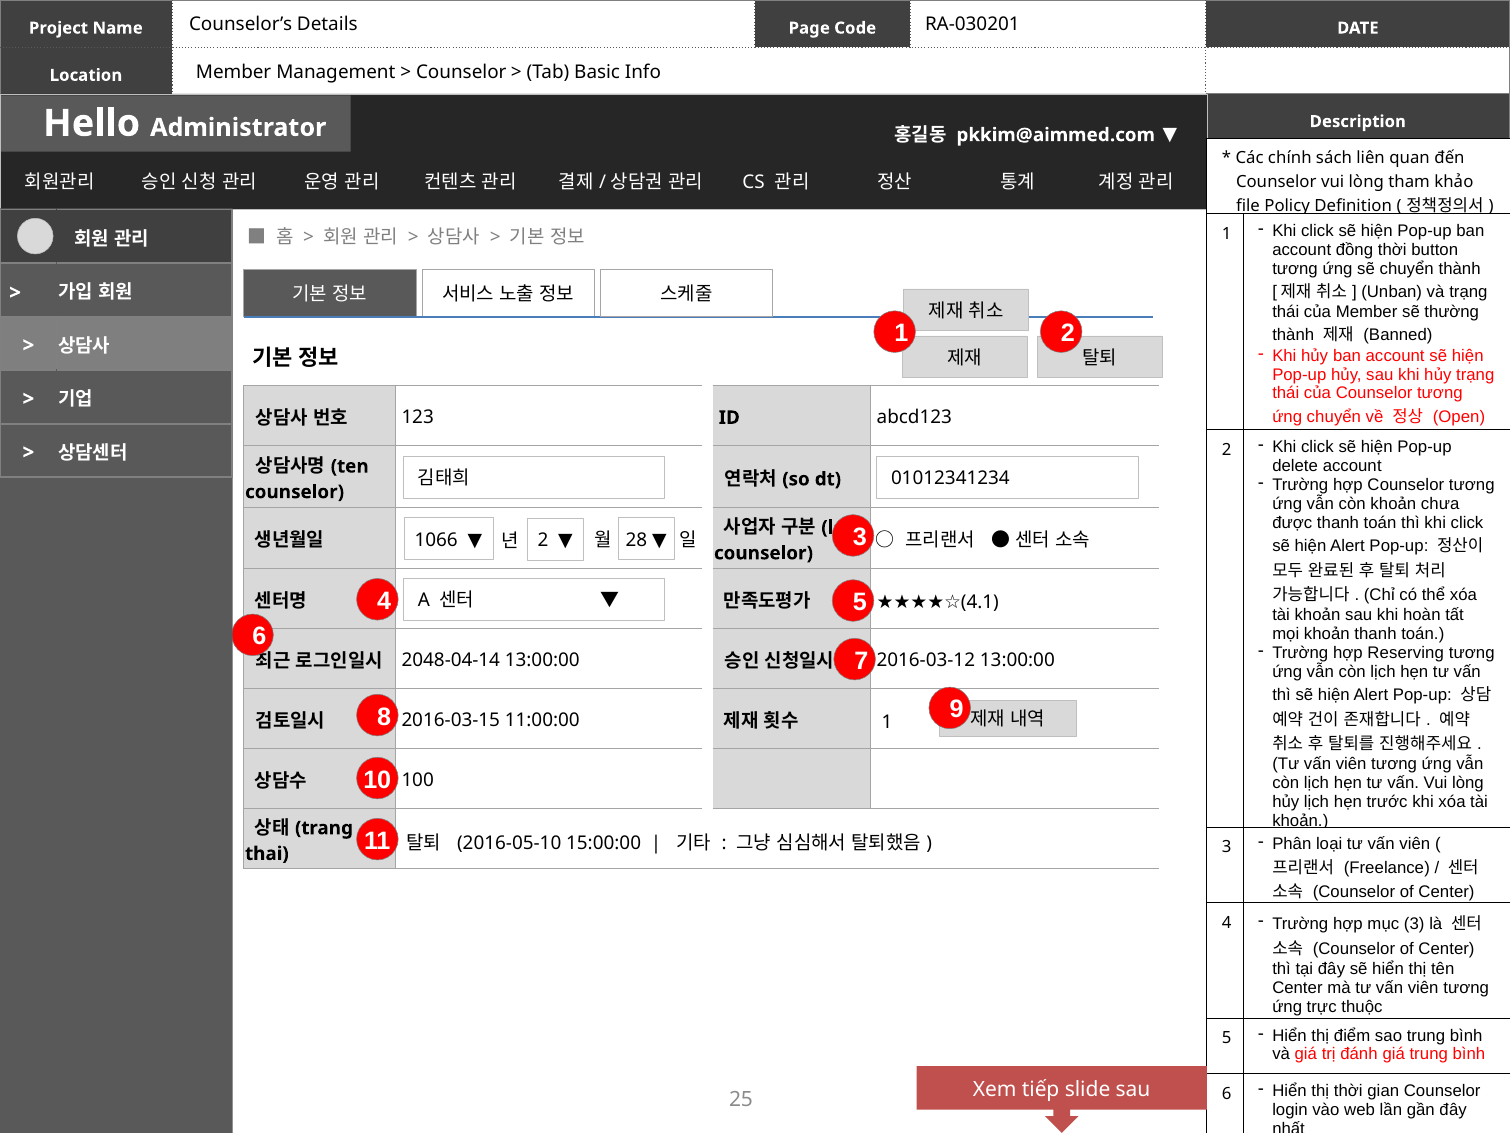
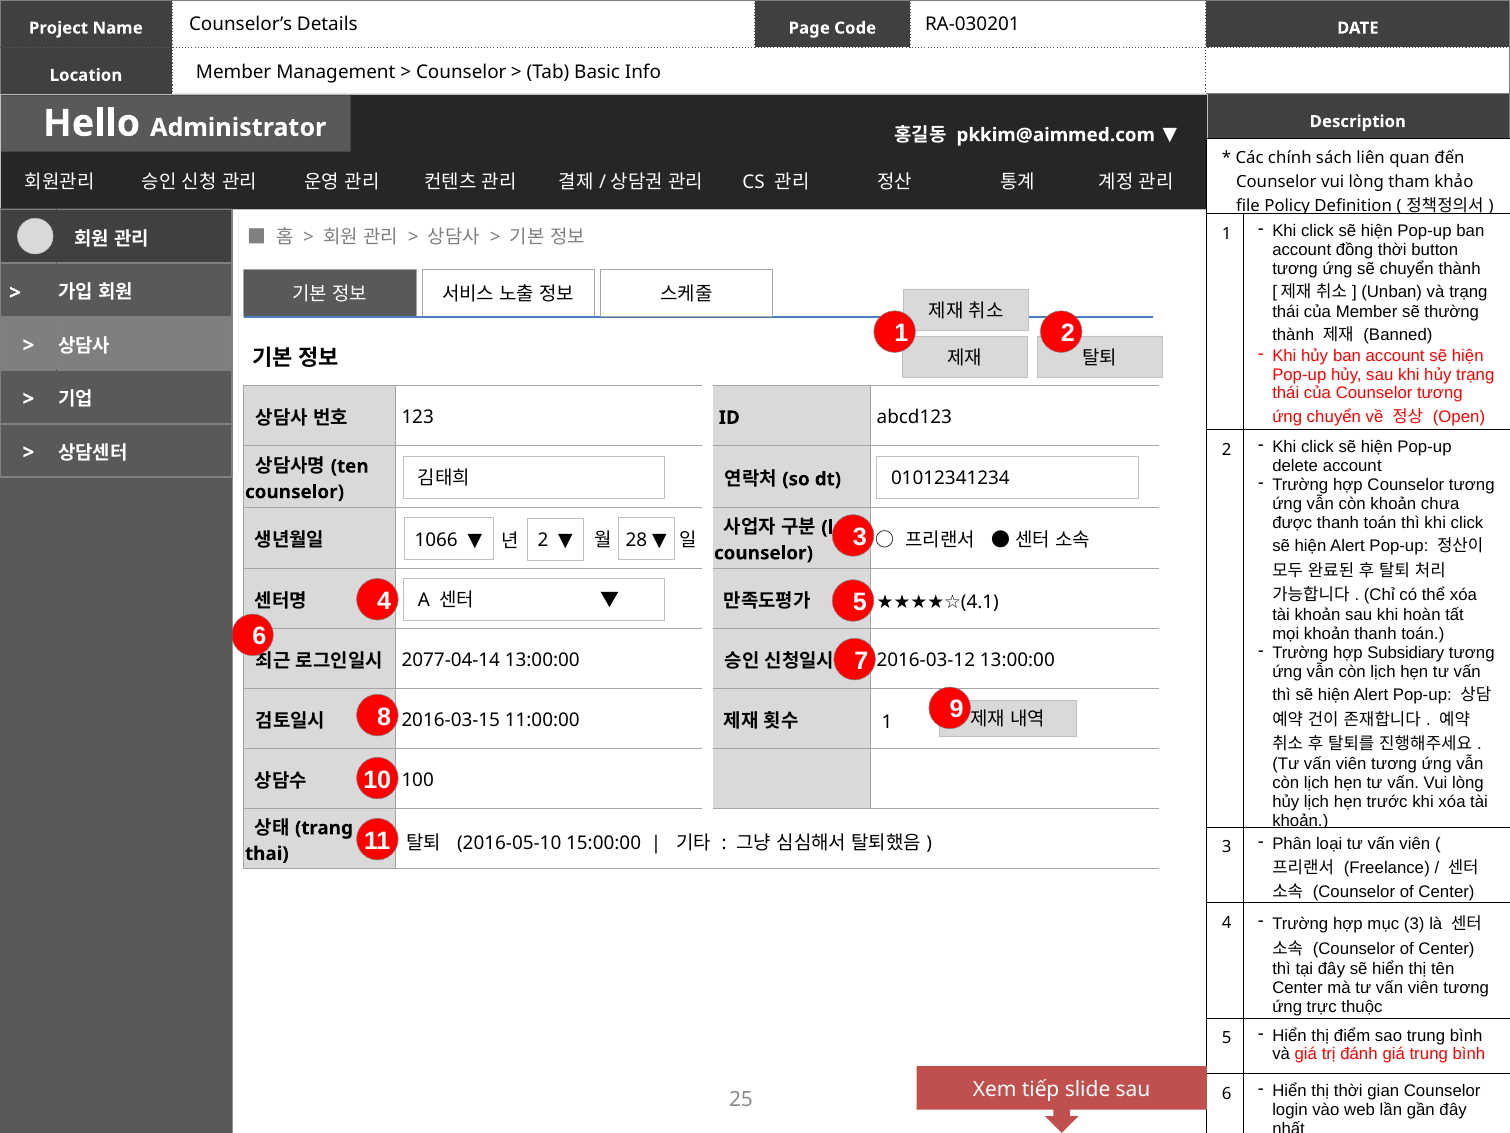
Reserving: Reserving -> Subsidiary
2048-04-14: 2048-04-14 -> 2077-04-14
